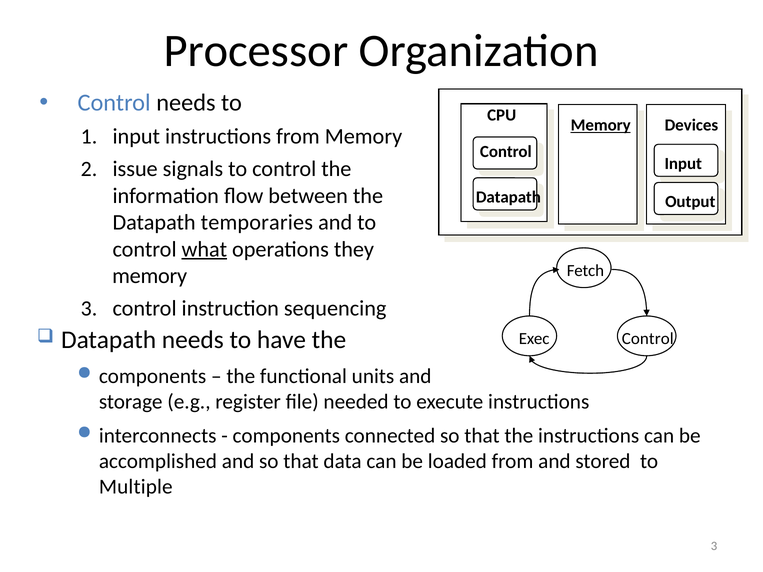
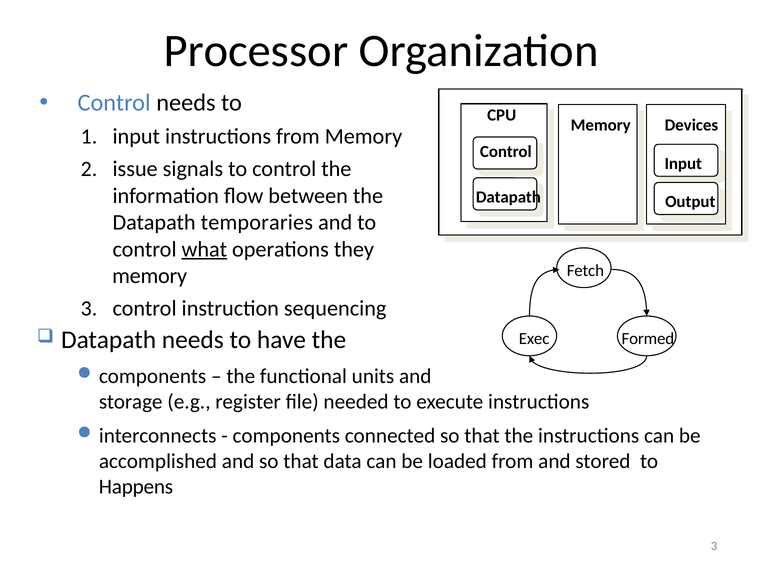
Memory at (601, 125) underline: present -> none
Control at (648, 339): Control -> Formed
Multiple: Multiple -> Happens
